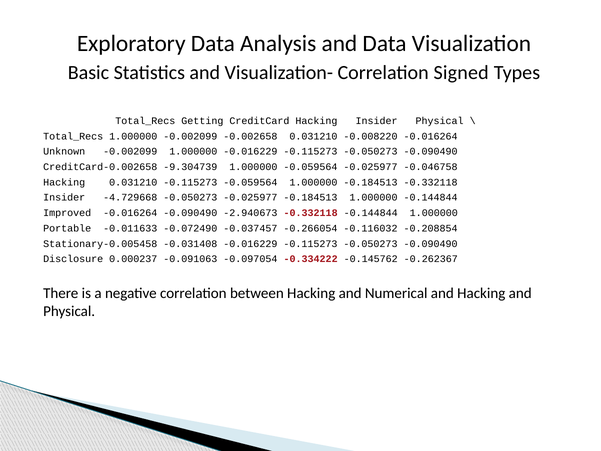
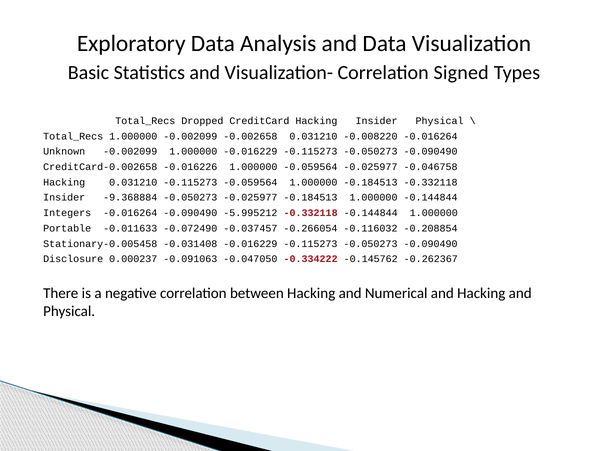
Getting: Getting -> Dropped
-9.304739: -9.304739 -> -0.016226
-4.729668: -4.729668 -> -9.368884
Improved: Improved -> Integers
-2.940673: -2.940673 -> -5.995212
-0.097054: -0.097054 -> -0.047050
